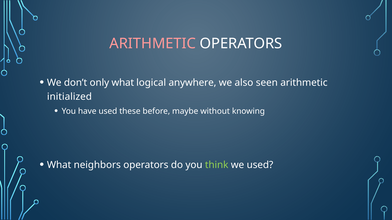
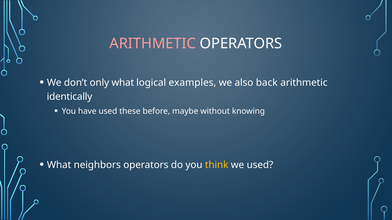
anywhere: anywhere -> examples
seen: seen -> back
initialized: initialized -> identically
think colour: light green -> yellow
